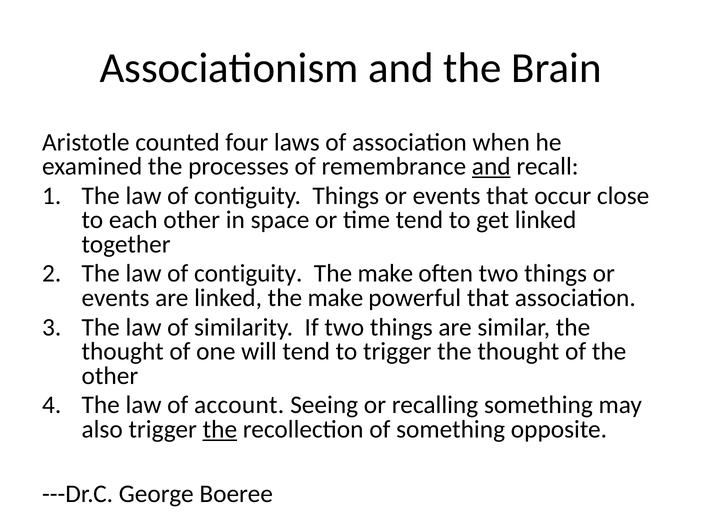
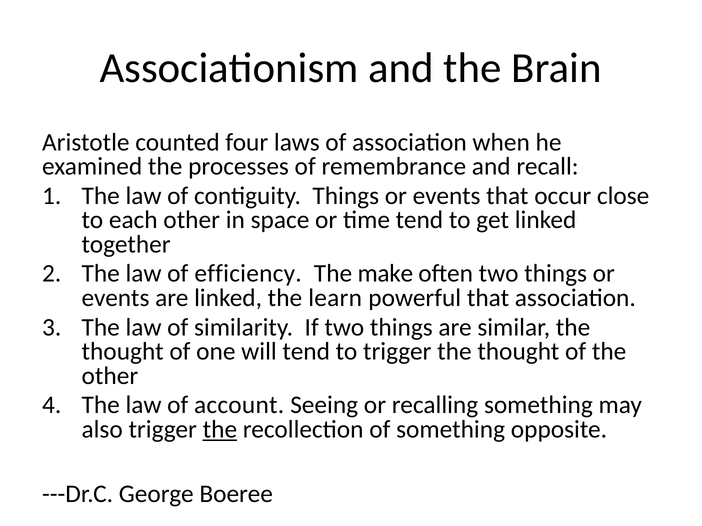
and at (491, 167) underline: present -> none
contiguity at (248, 274): contiguity -> efficiency
linked the make: make -> learn
